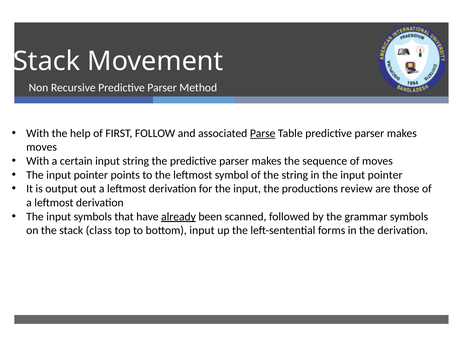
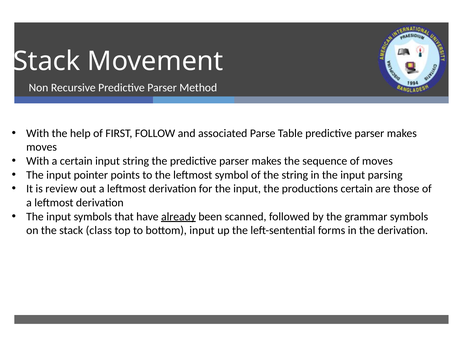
Parse underline: present -> none
in the input pointer: pointer -> parsing
output: output -> review
productions review: review -> certain
